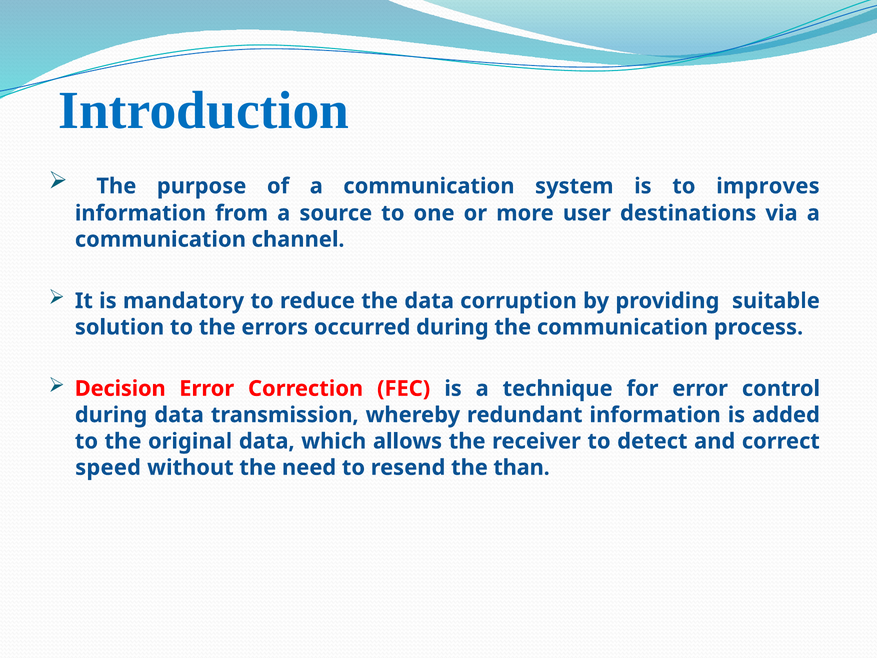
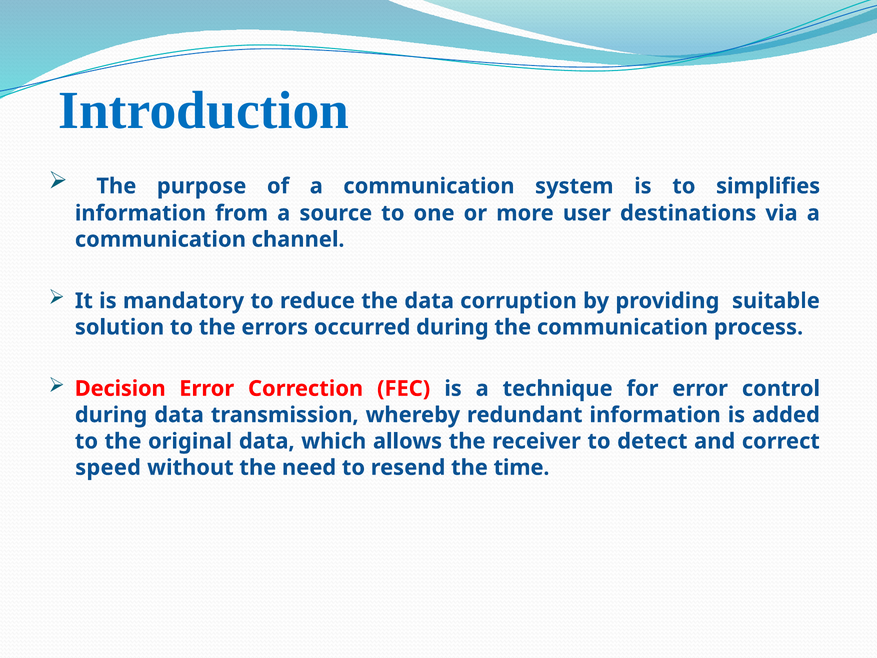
improves: improves -> simplifies
than: than -> time
